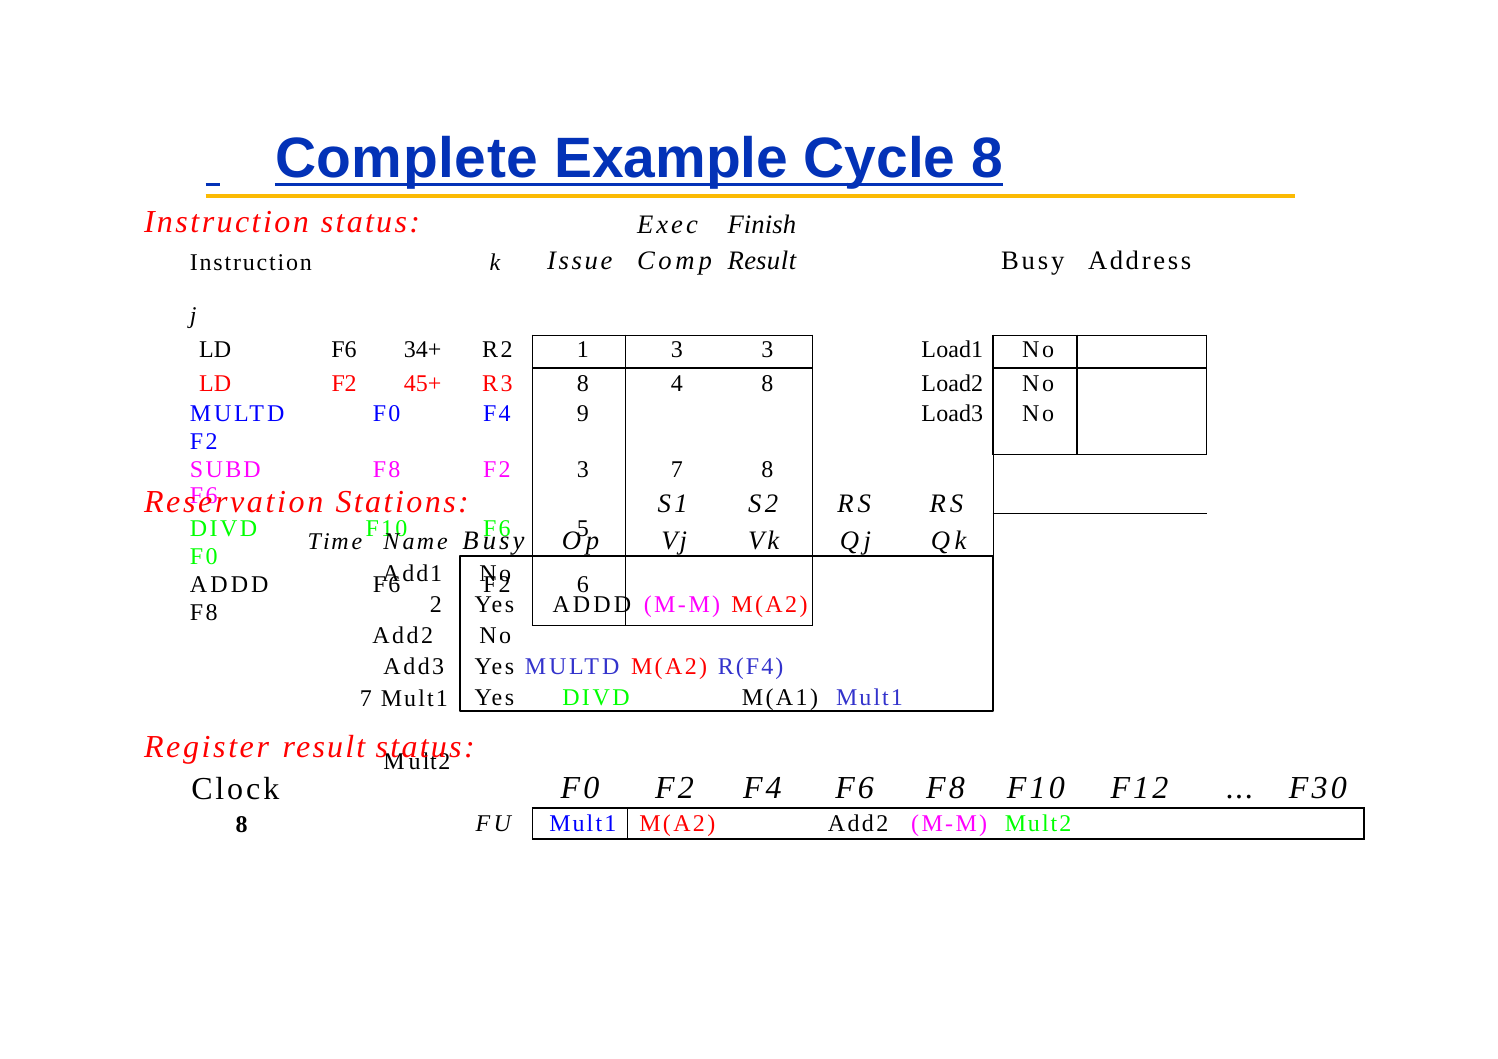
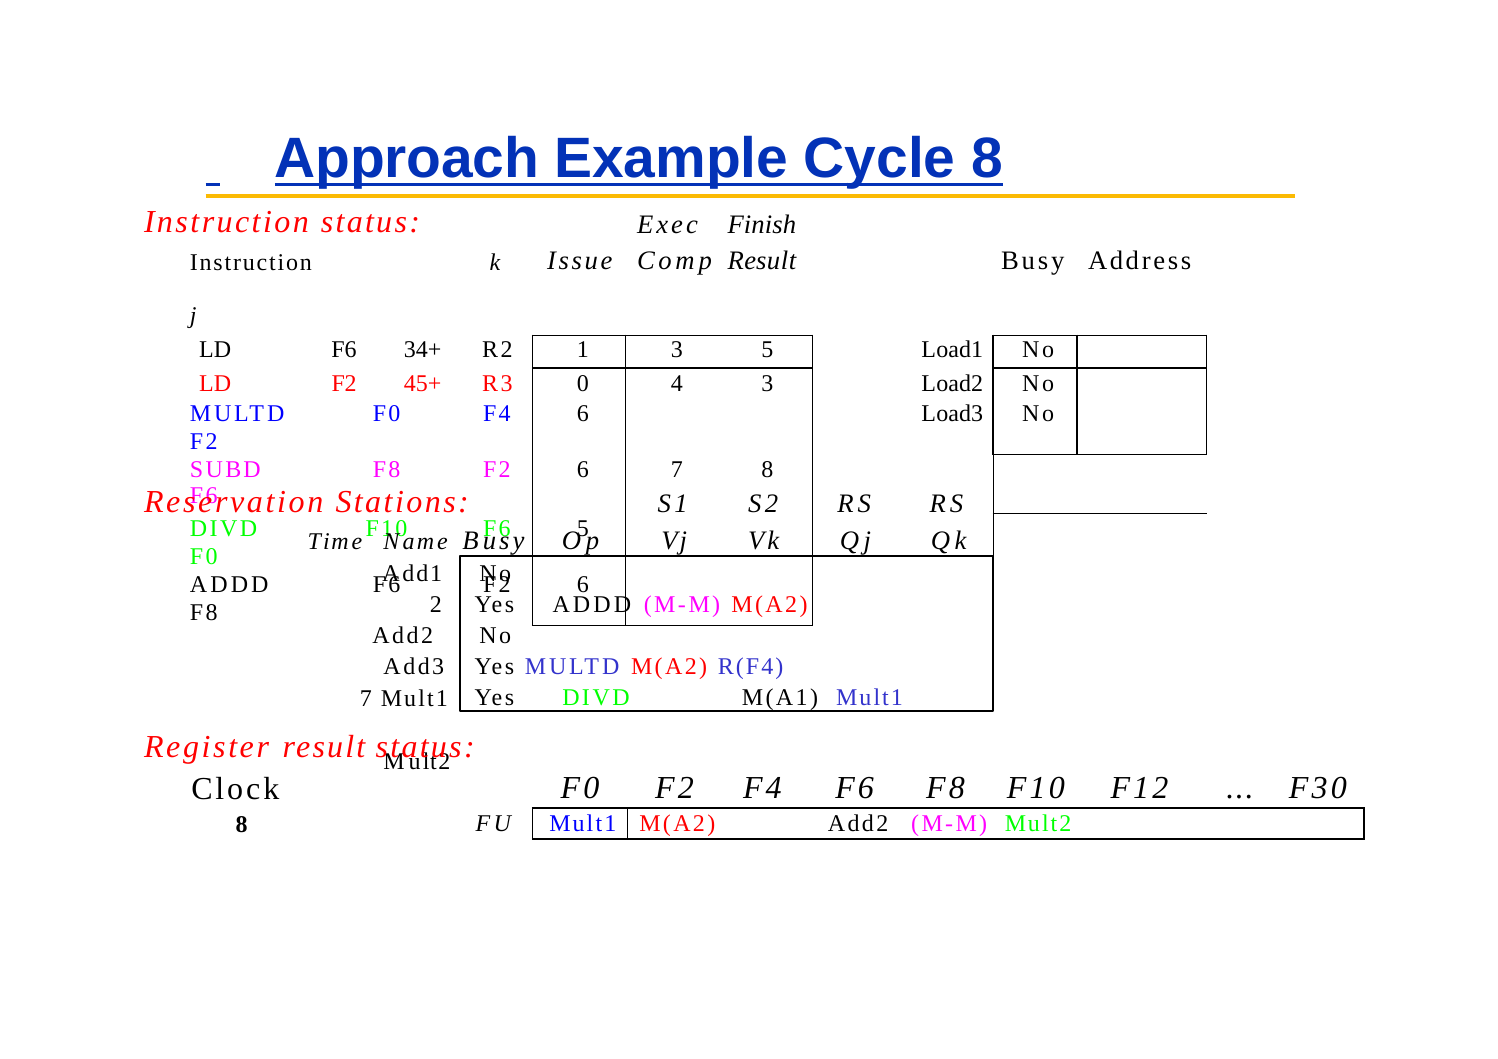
Complete: Complete -> Approach
3 3: 3 -> 5
R3 8: 8 -> 0
4 8: 8 -> 3
F4 9: 9 -> 6
3 at (583, 469): 3 -> 6
